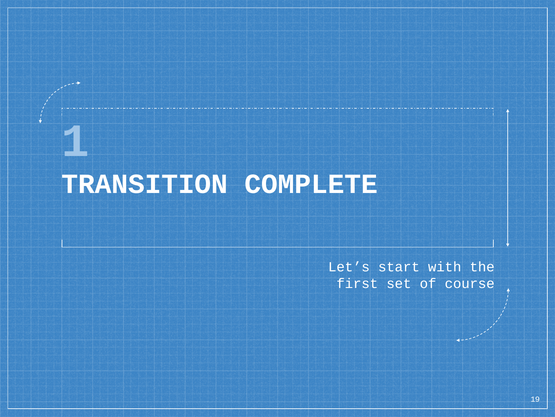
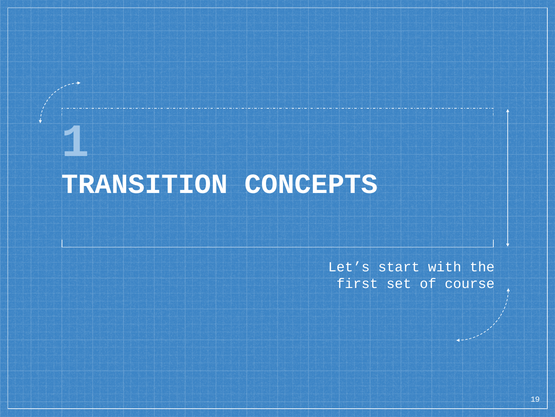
COMPLETE: COMPLETE -> CONCEPTS
